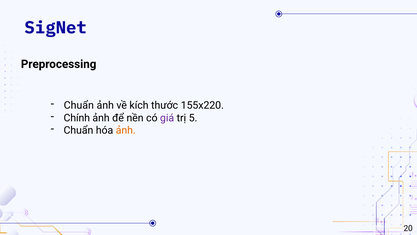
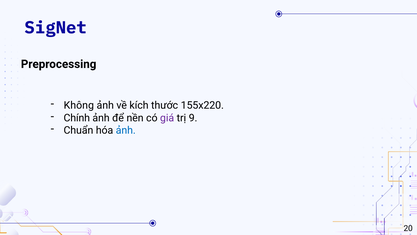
Chuẩn at (79, 105): Chuẩn -> Không
5: 5 -> 9
ảnh at (126, 130) colour: orange -> blue
